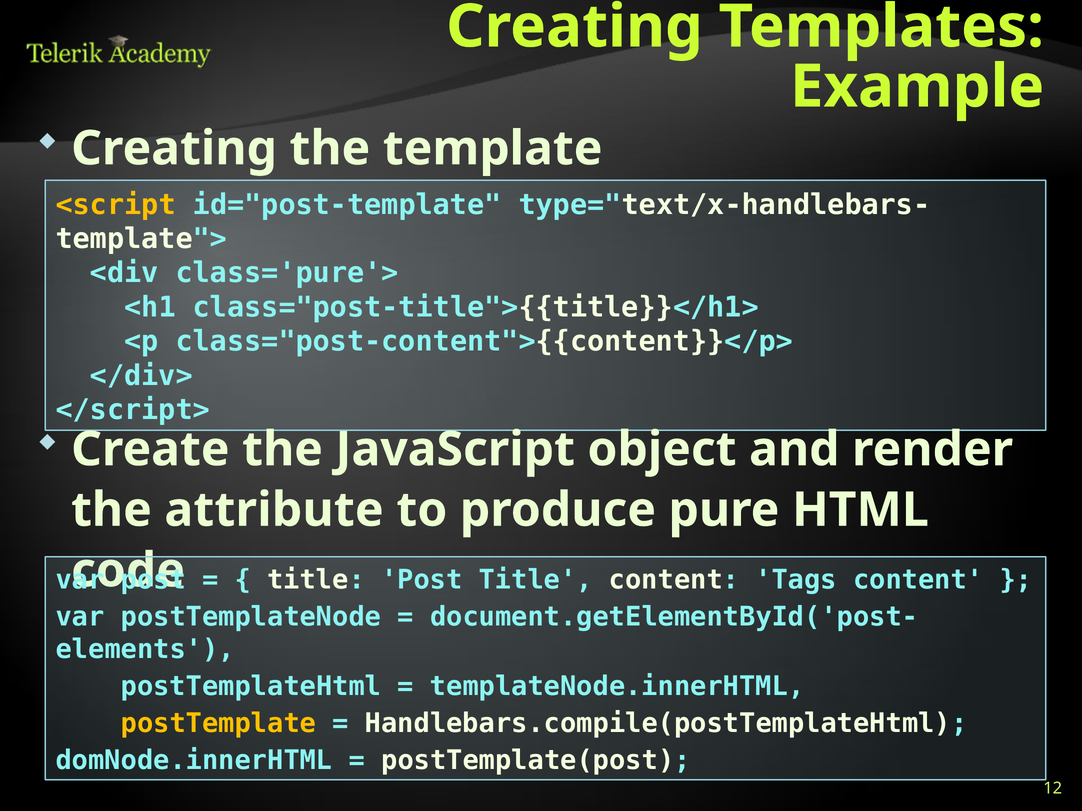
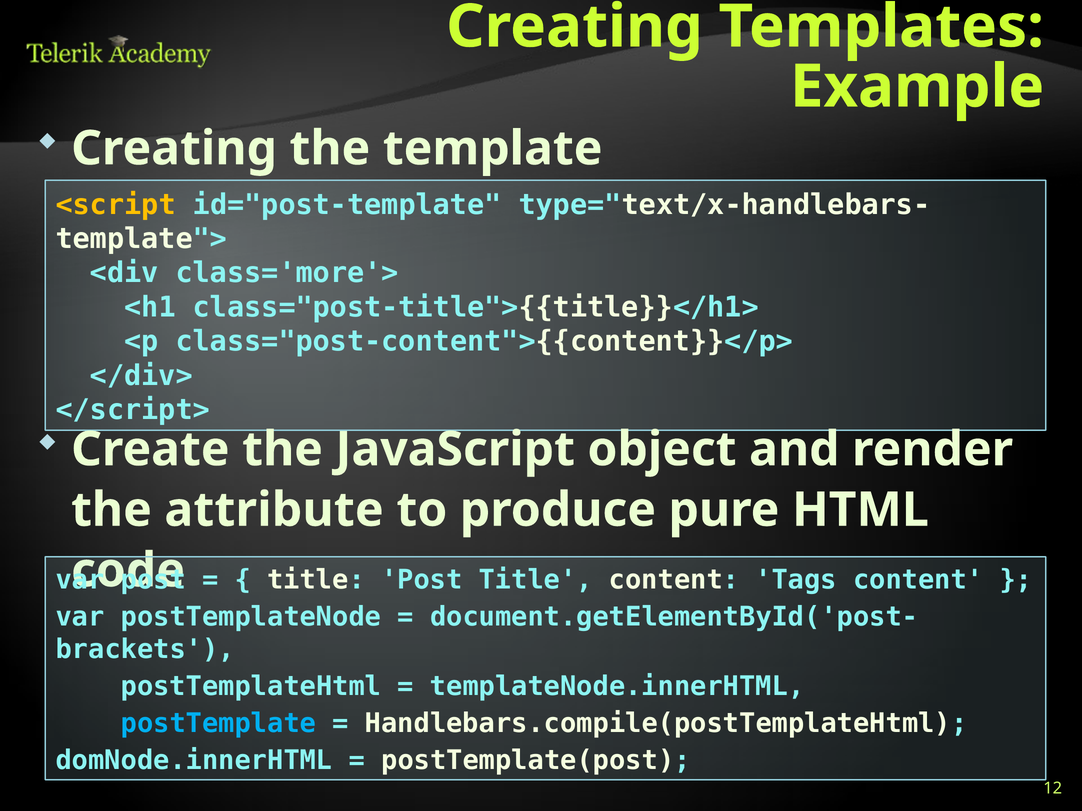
class='pure'>: class='pure'> -> class='more'>
elements: elements -> brackets
postTemplate colour: yellow -> light blue
